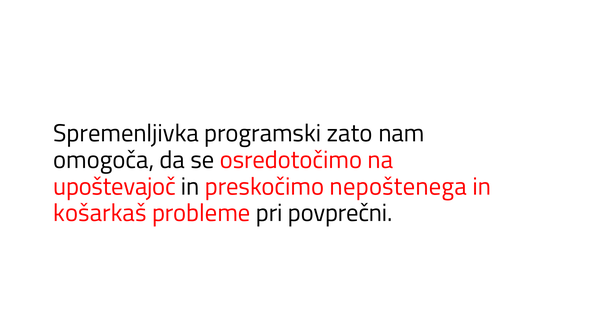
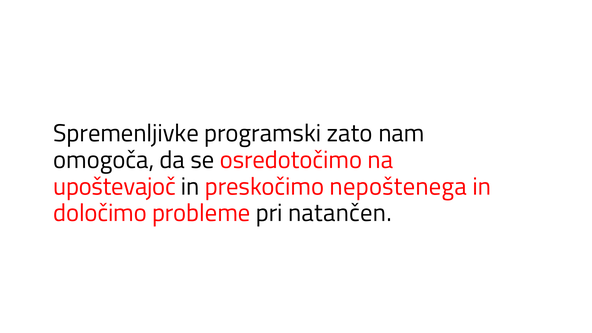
Spremenljivka: Spremenljivka -> Spremenljivke
košarkaš: košarkaš -> določimo
povprečni: povprečni -> natančen
